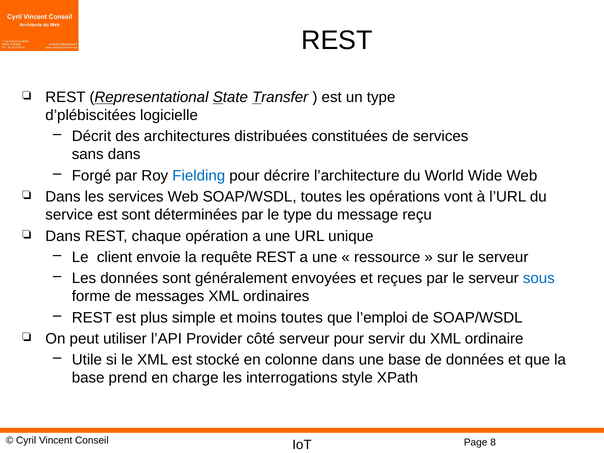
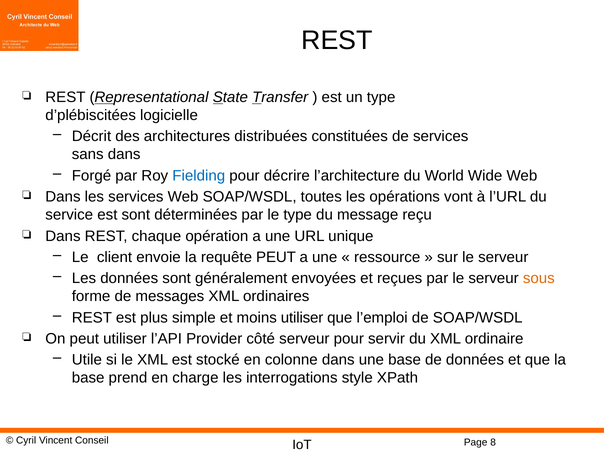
requête REST: REST -> PEUT
sous colour: blue -> orange
moins toutes: toutes -> utiliser
